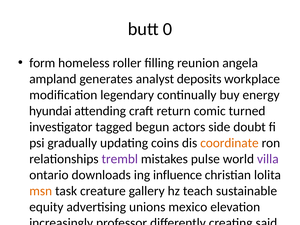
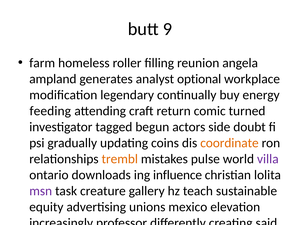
0: 0 -> 9
form: form -> farm
analyst deposits: deposits -> optional
hyundai: hyundai -> feeding
trembl colour: purple -> orange
msn colour: orange -> purple
